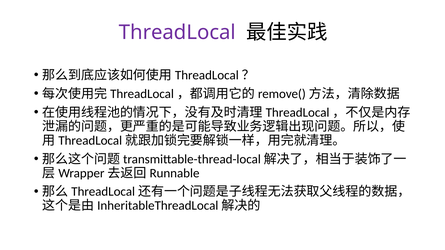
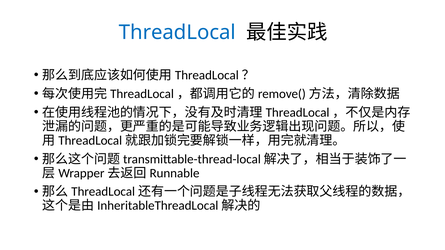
ThreadLocal colour: purple -> blue
